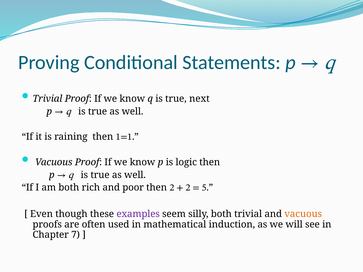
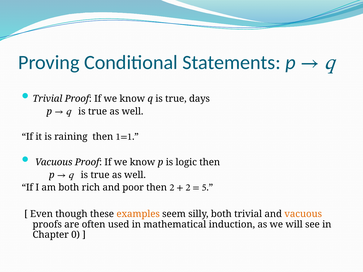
next: next -> days
examples colour: purple -> orange
7: 7 -> 0
